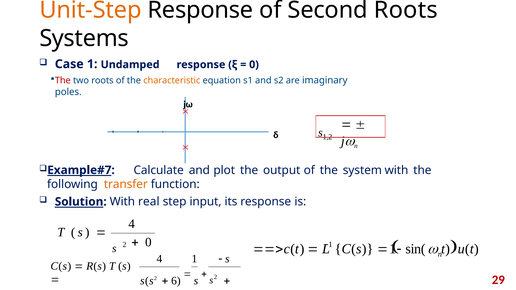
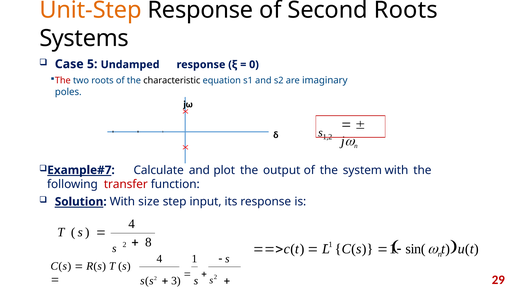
Case 1: 1 -> 5
characteristic colour: orange -> black
transfer colour: orange -> red
real: real -> size
0 at (148, 242): 0 -> 8
6: 6 -> 3
